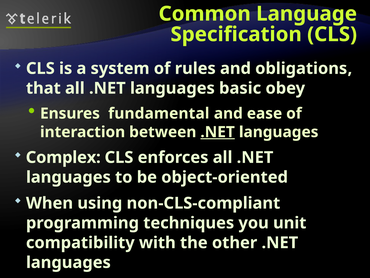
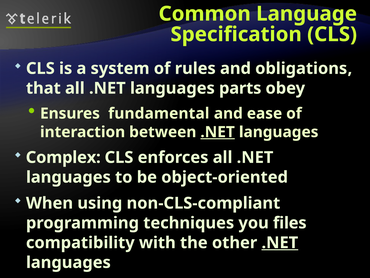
basic: basic -> parts
unit: unit -> files
.NET at (280, 242) underline: none -> present
